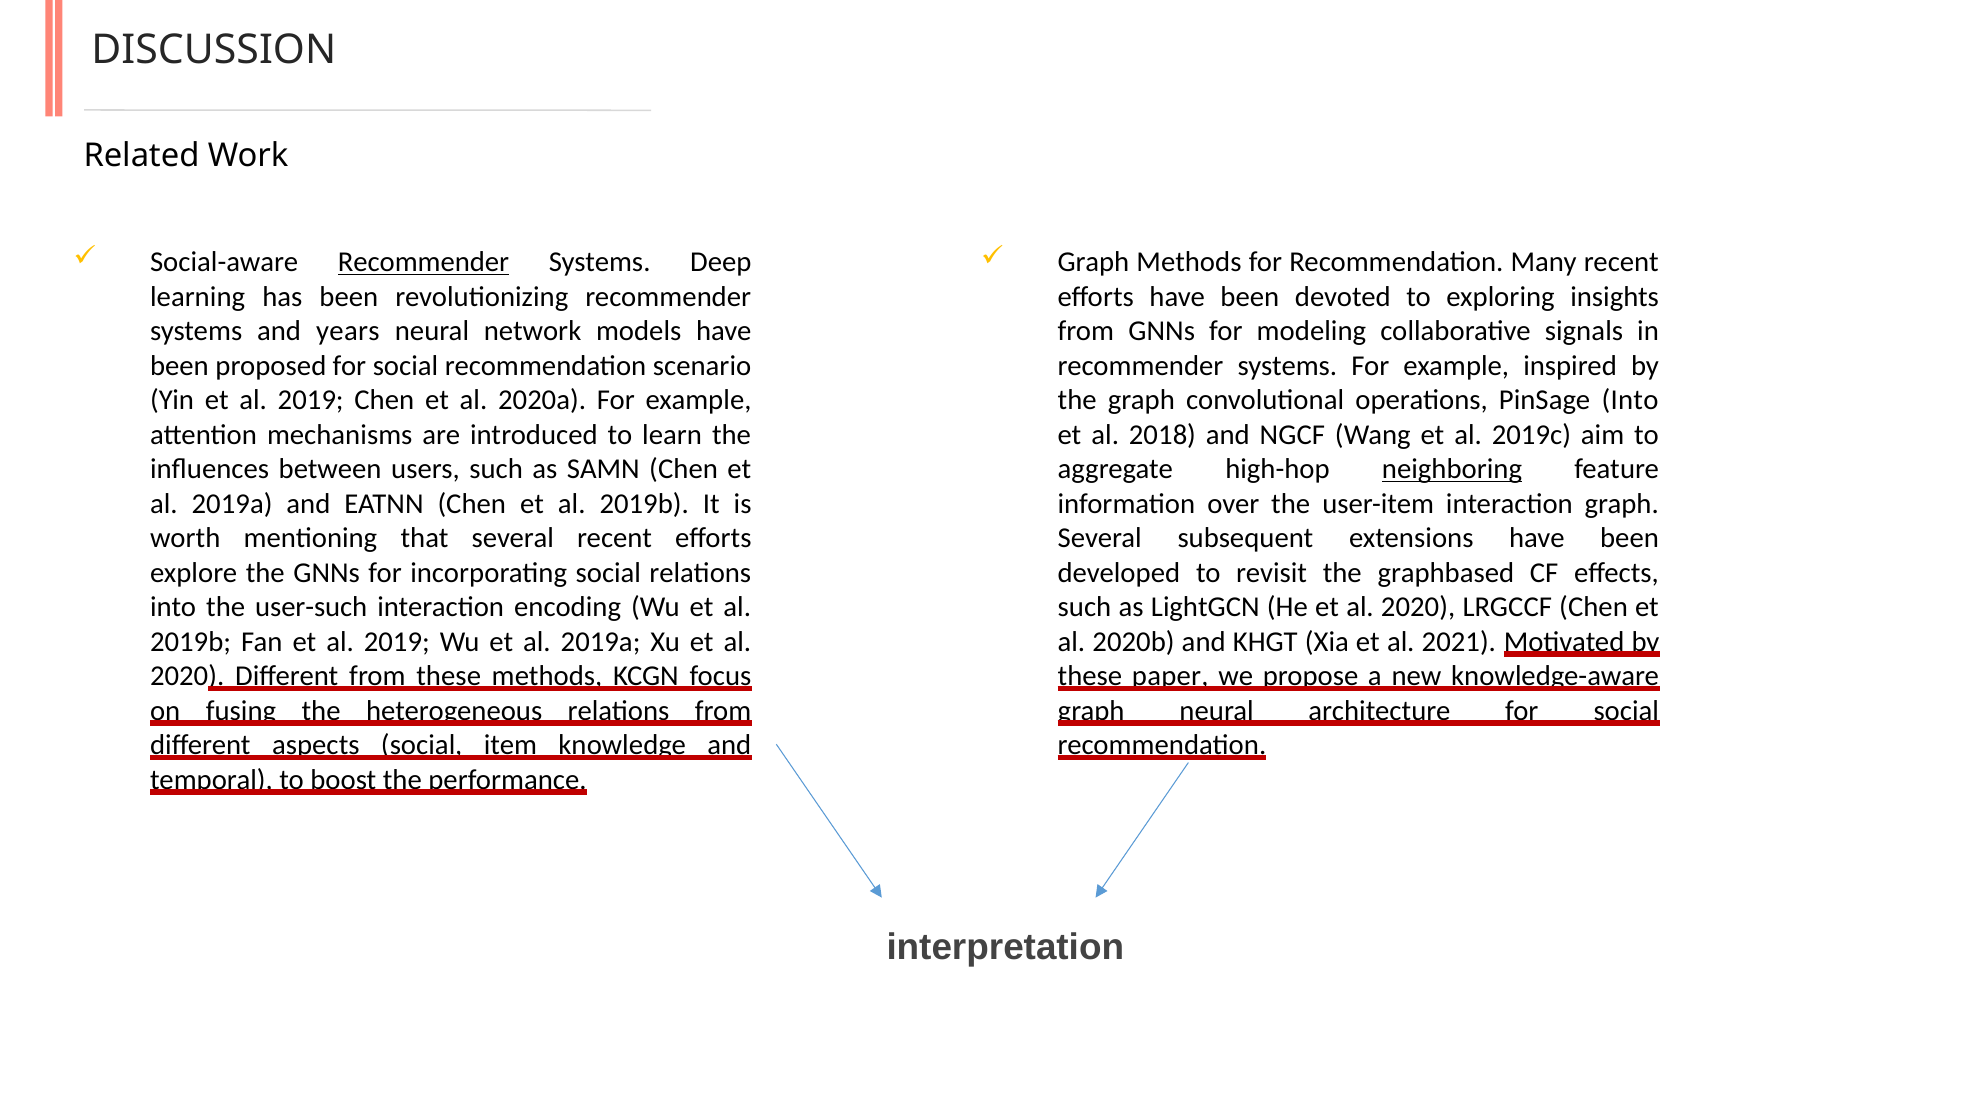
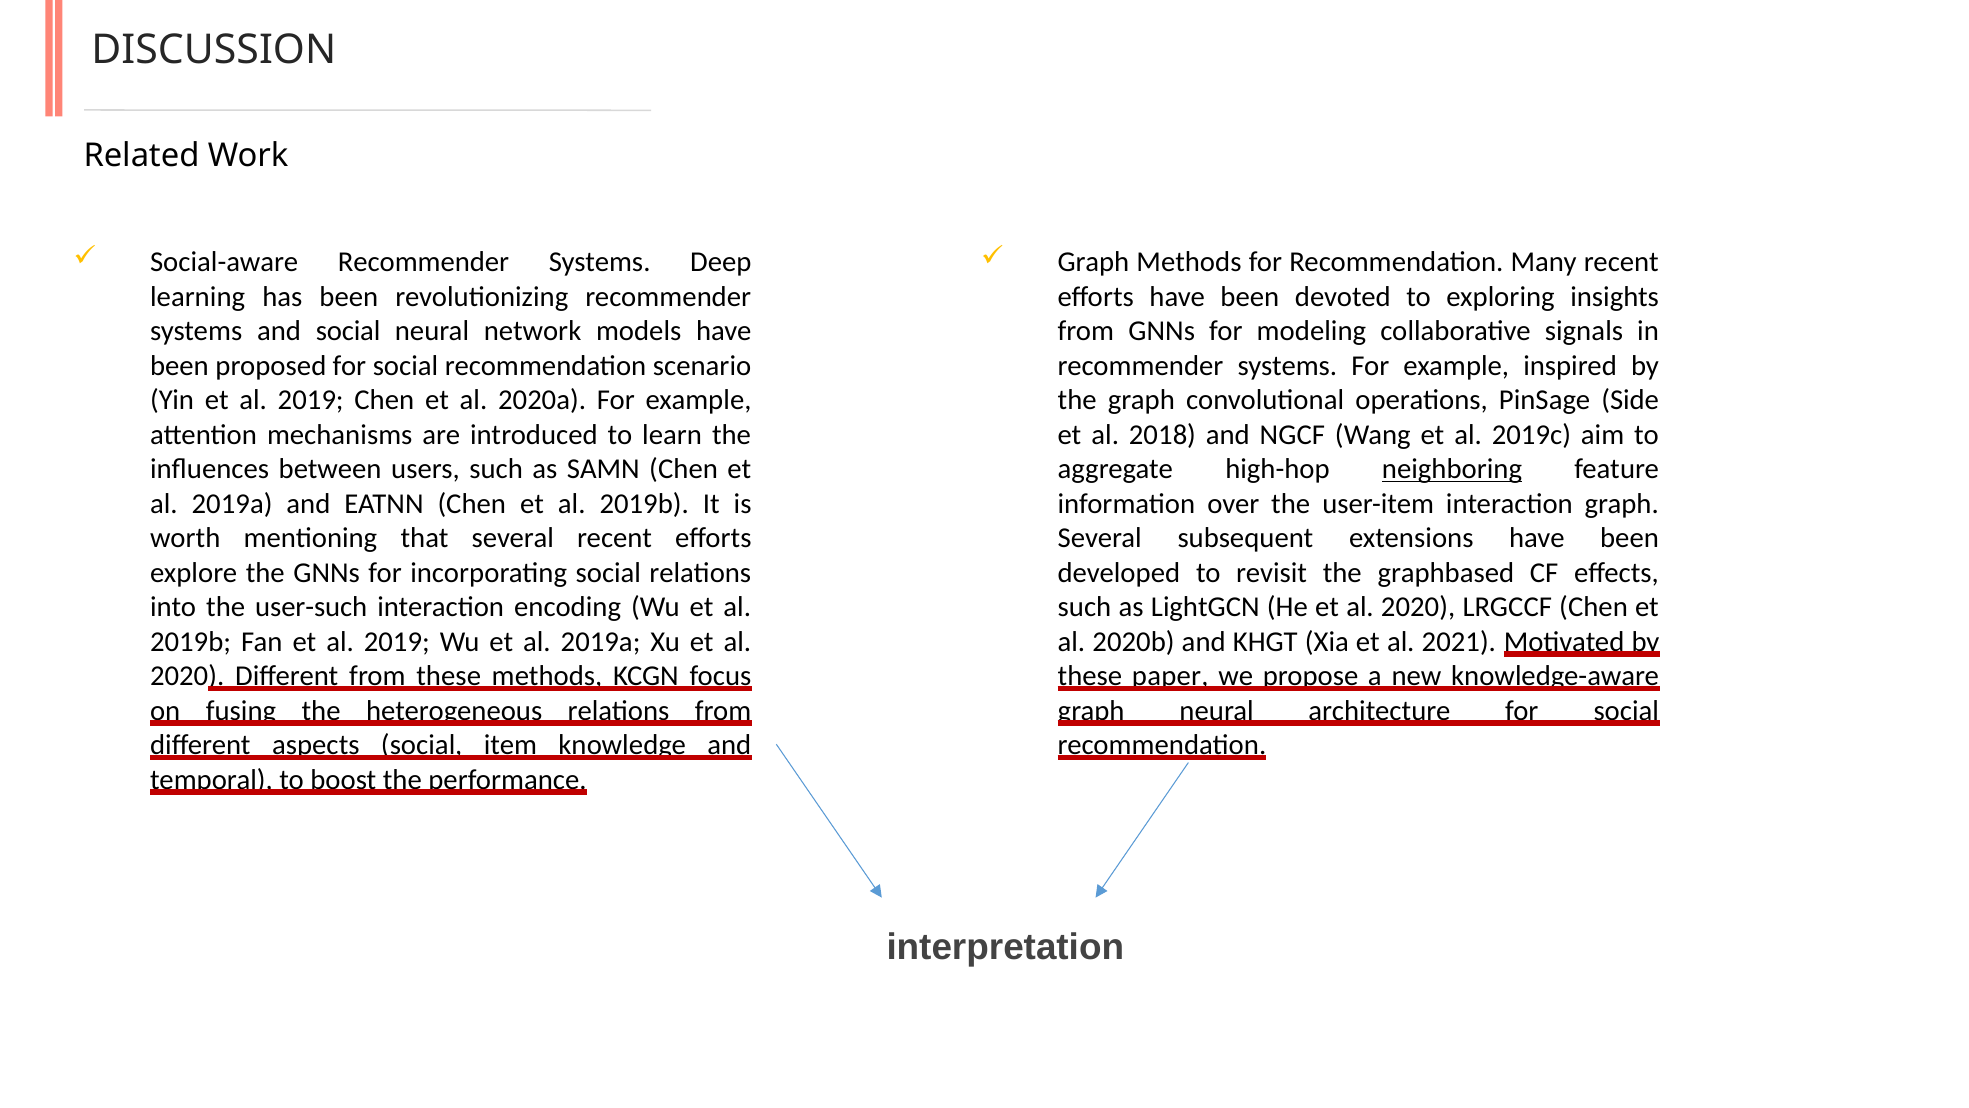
Recommender at (424, 262) underline: present -> none
and years: years -> social
PinSage Into: Into -> Side
